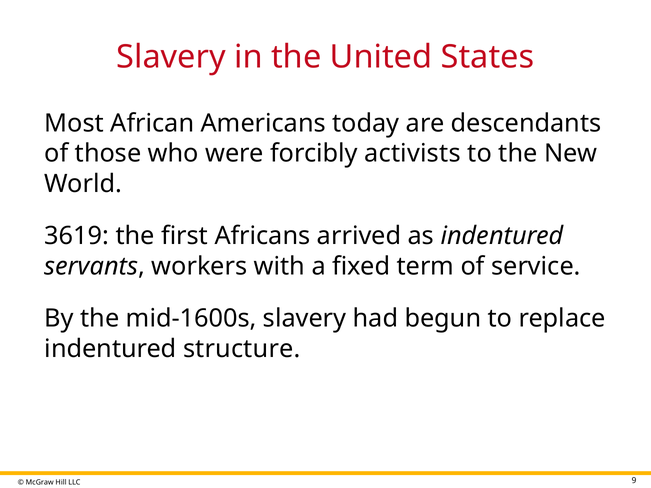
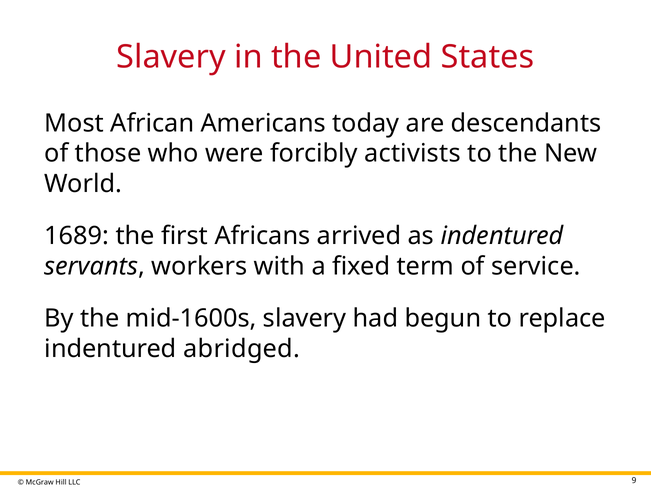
3619: 3619 -> 1689
structure: structure -> abridged
